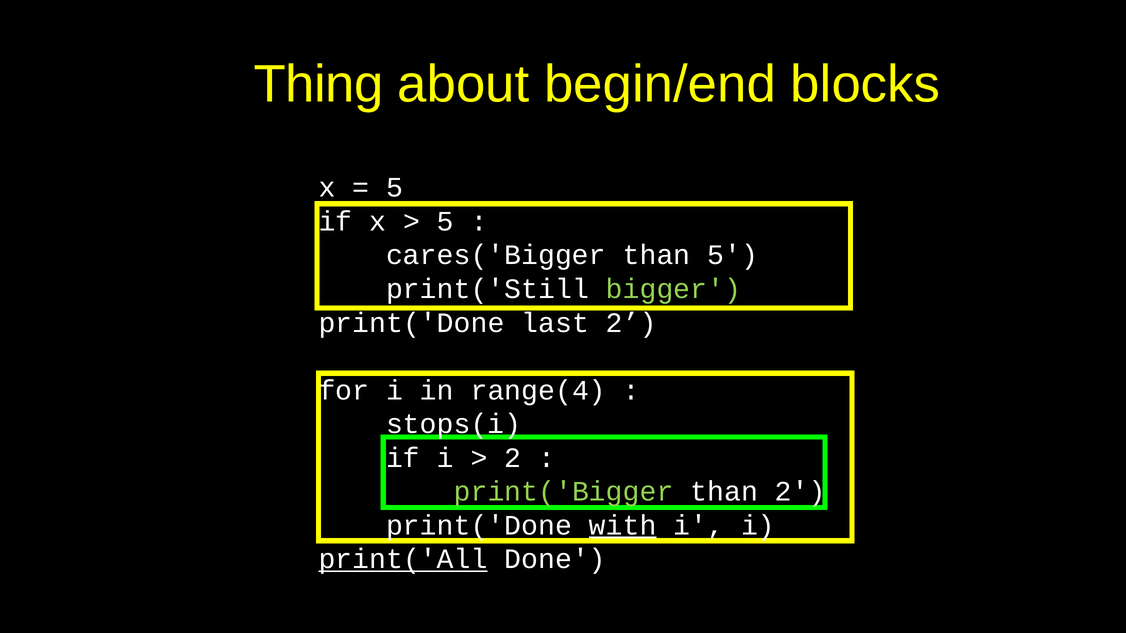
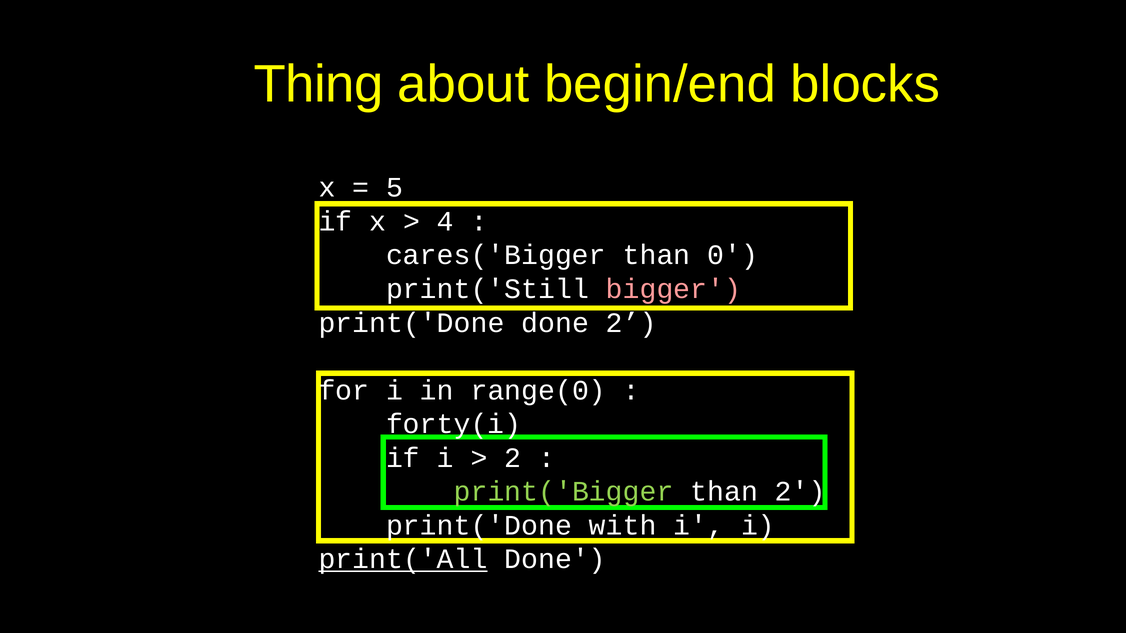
5 at (445, 222): 5 -> 4
than 5: 5 -> 0
bigger colour: light green -> pink
print('Done last: last -> done
range(4: range(4 -> range(0
stops(i: stops(i -> forty(i
with underline: present -> none
